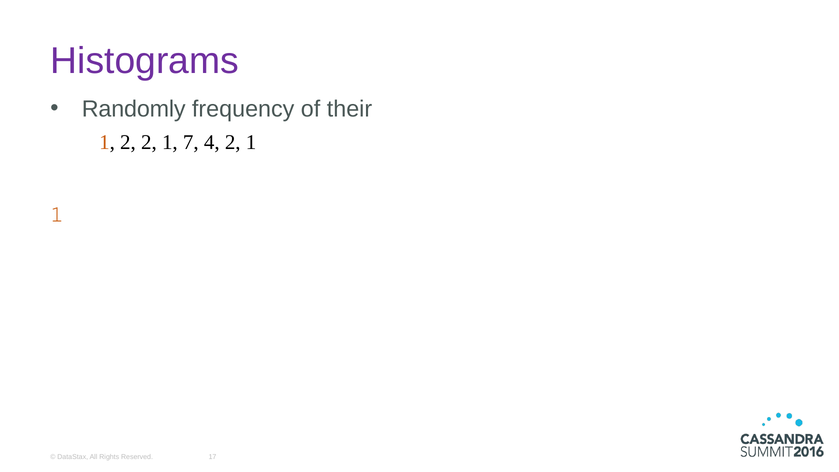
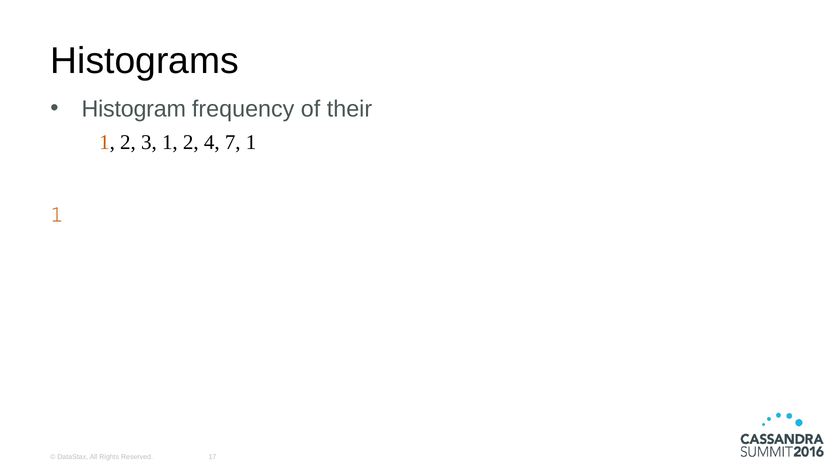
Histograms colour: purple -> black
Randomly: Randomly -> Histogram
2 2: 2 -> 3
7 at (191, 142): 7 -> 2
4 2: 2 -> 7
